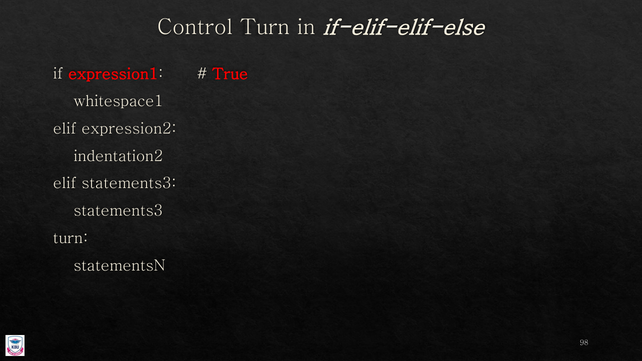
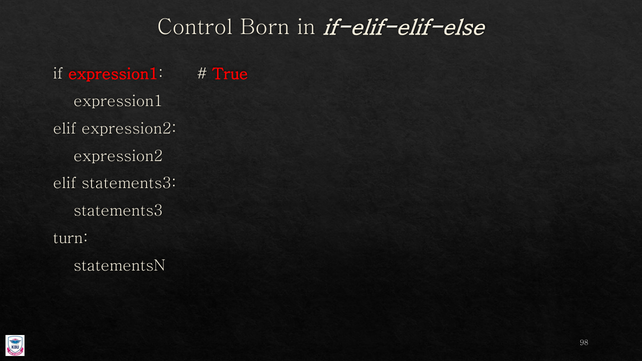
Control Turn: Turn -> Born
whitespace1 at (118, 101): whitespace1 -> expression1
indentation2 at (118, 156): indentation2 -> expression2
